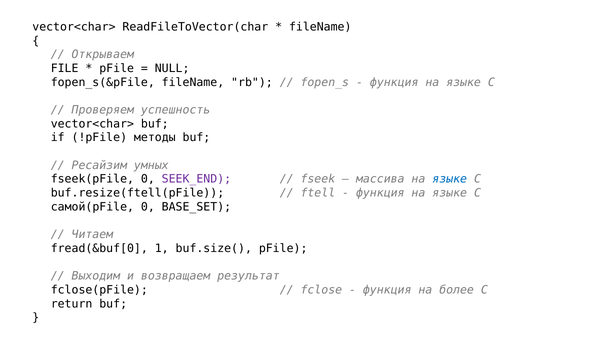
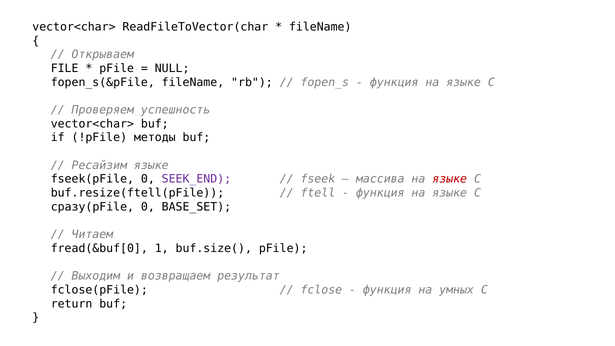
Ресайзим умных: умных -> языке
языке at (450, 179) colour: blue -> red
самой(pFile: самой(pFile -> сразу(pFile
более: более -> умных
